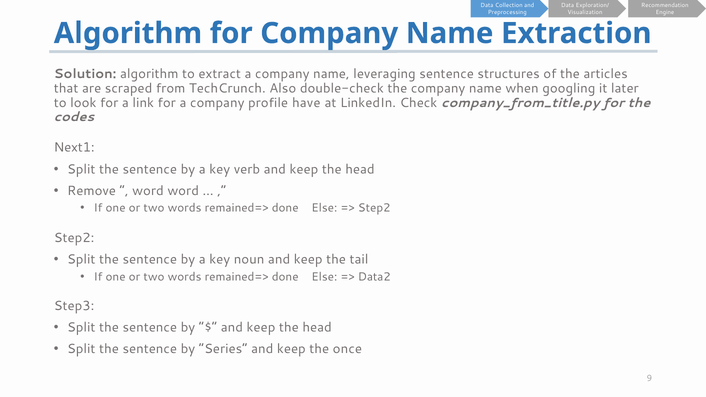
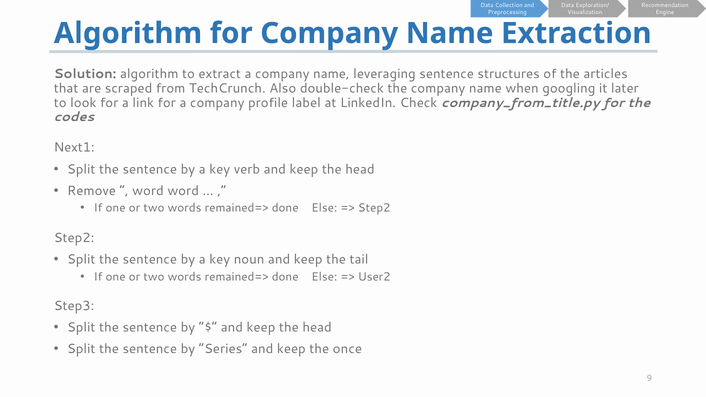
have: have -> label
Data2: Data2 -> User2
